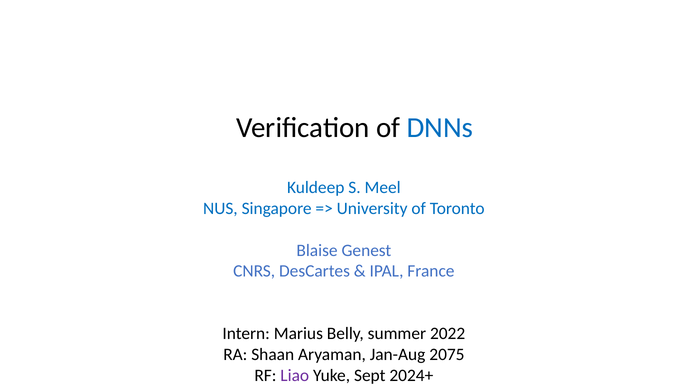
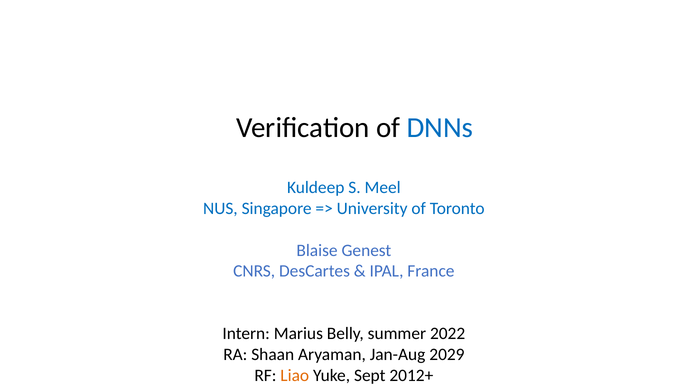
2075: 2075 -> 2029
Liao colour: purple -> orange
2024+: 2024+ -> 2012+
